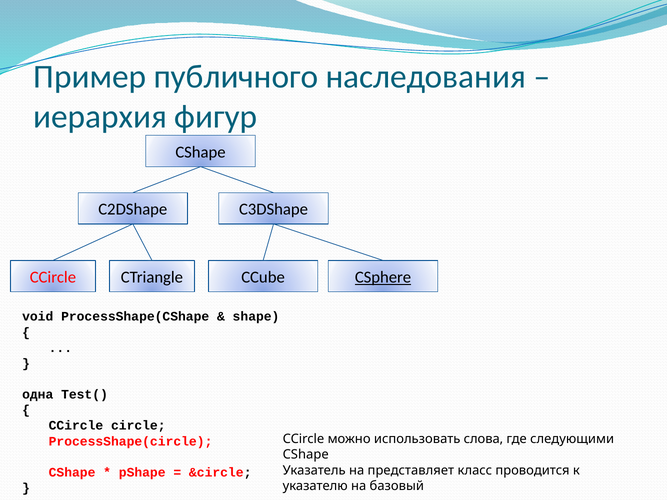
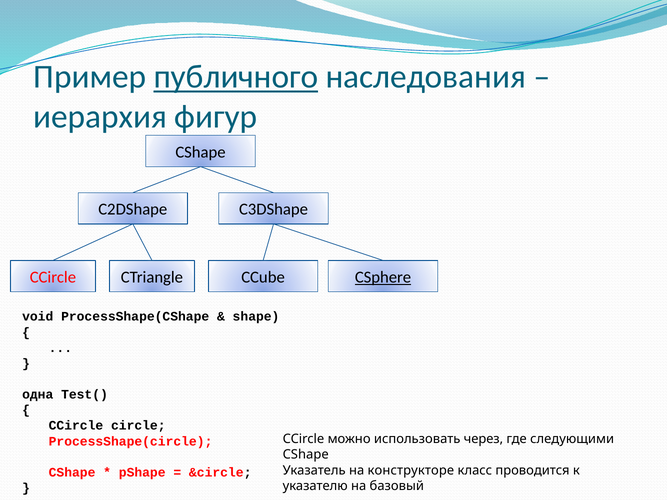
публичного underline: none -> present
слова: слова -> через
представляет: представляет -> конструкторе
